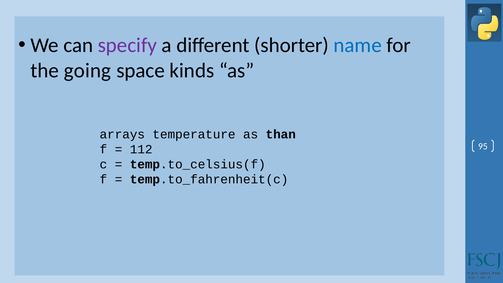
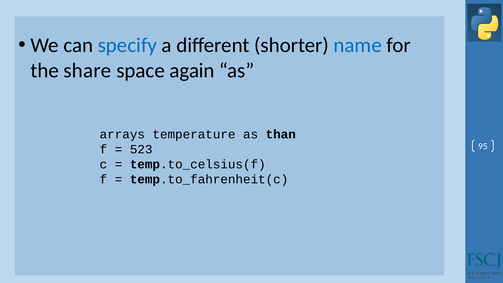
specify colour: purple -> blue
going: going -> share
kinds: kinds -> again
112: 112 -> 523
